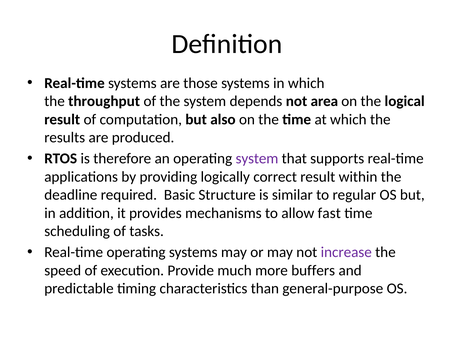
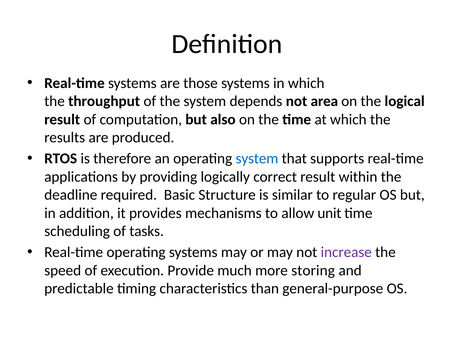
system at (257, 159) colour: purple -> blue
fast: fast -> unit
buffers: buffers -> storing
